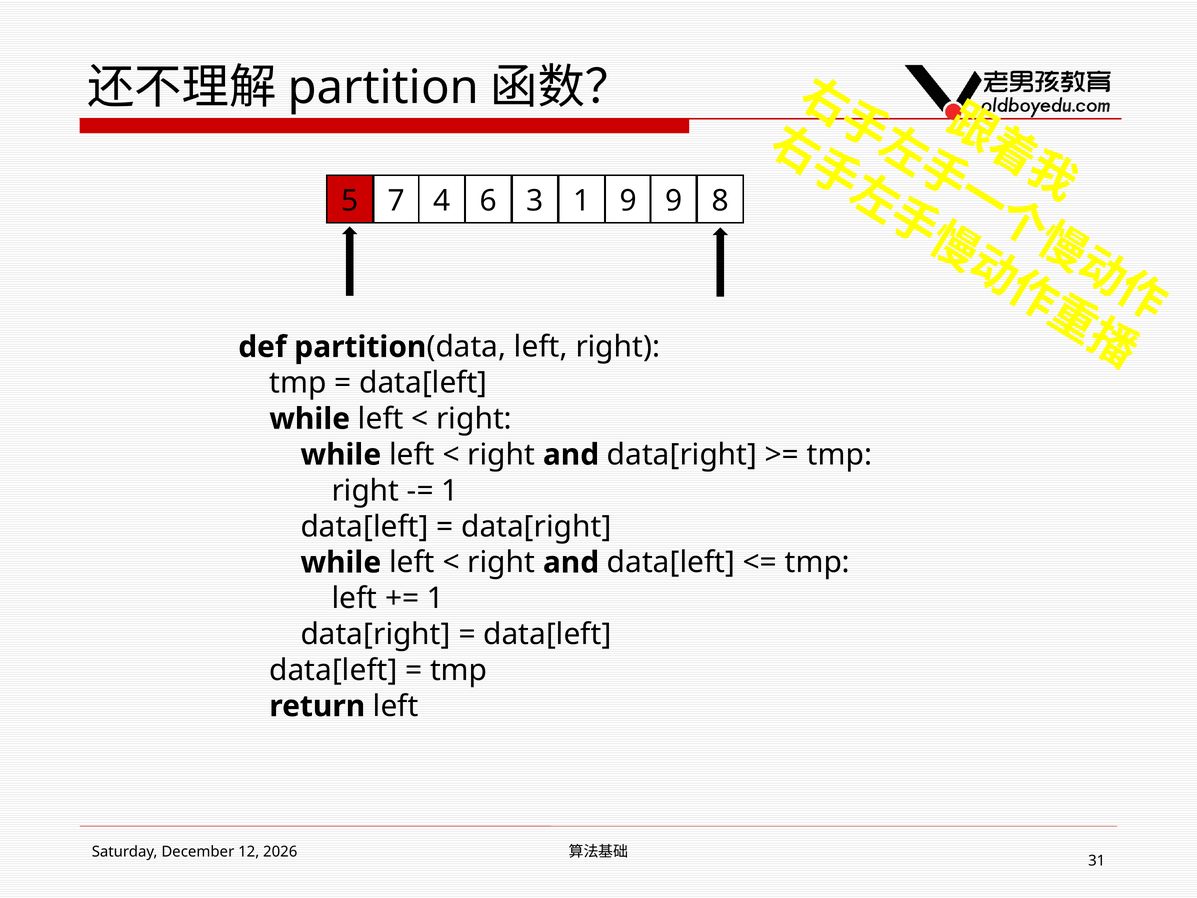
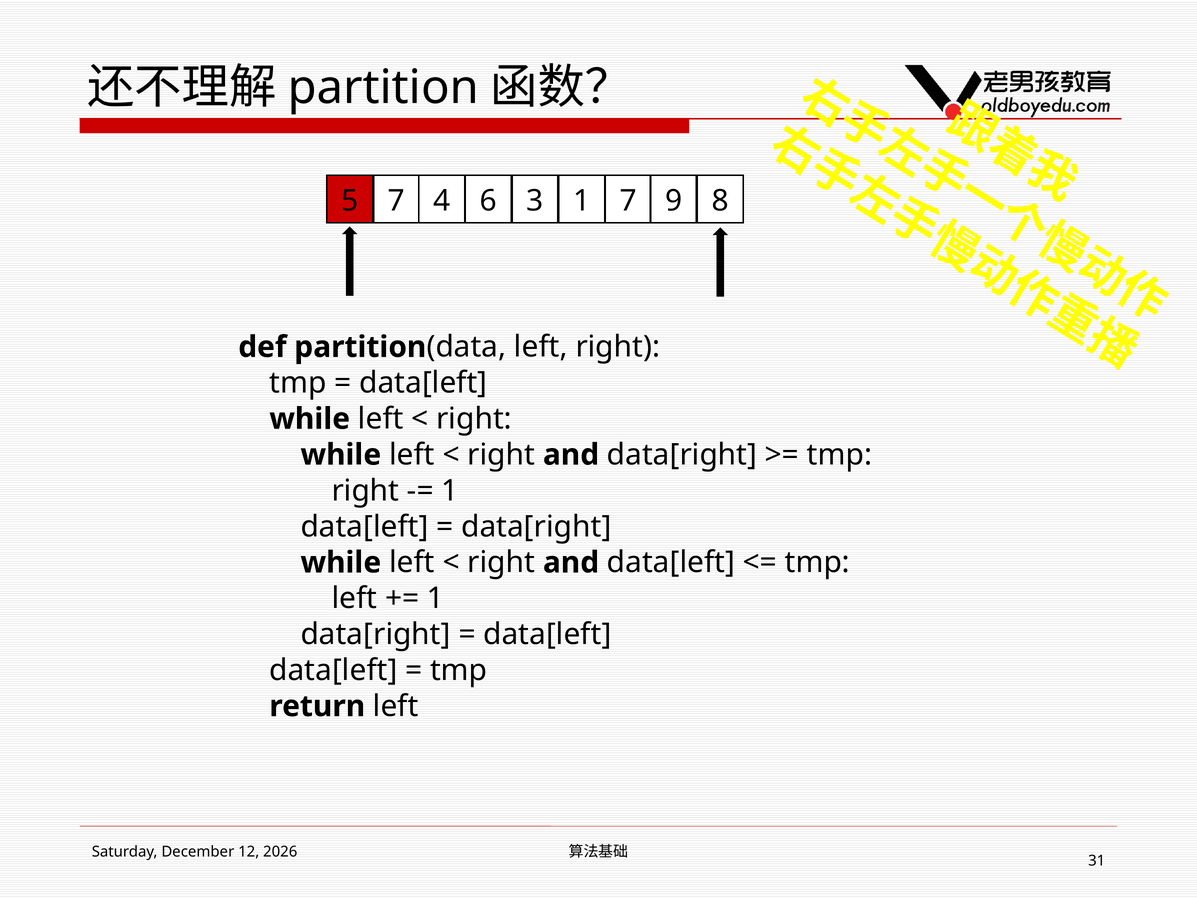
1 9: 9 -> 7
